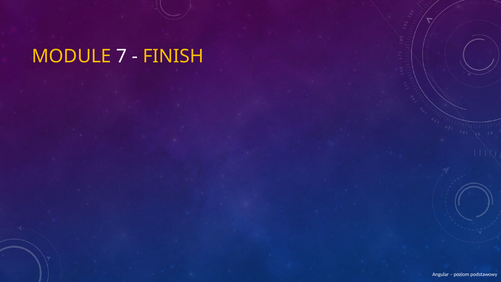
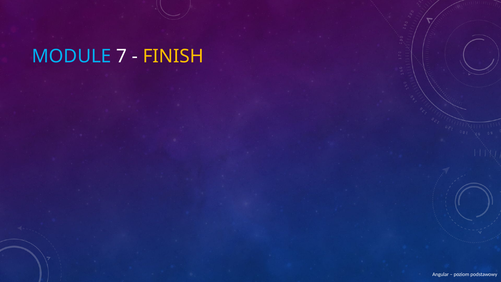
MODULE colour: yellow -> light blue
